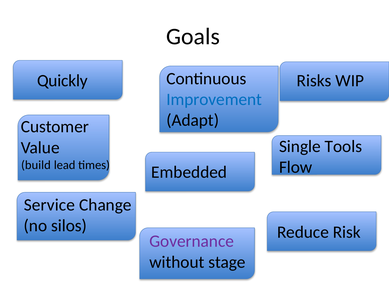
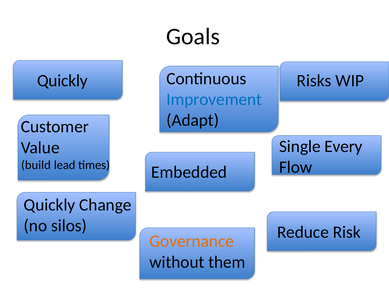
Tools: Tools -> Every
Service at (49, 205): Service -> Quickly
Governance colour: purple -> orange
stage: stage -> them
